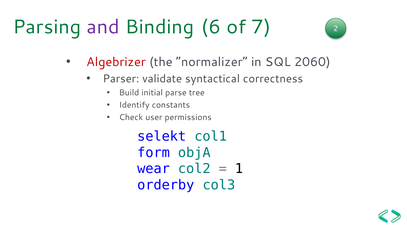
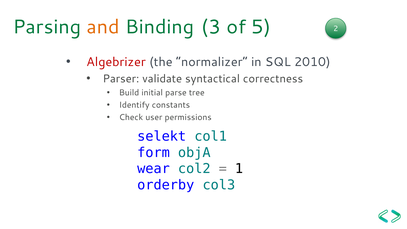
and colour: purple -> orange
6: 6 -> 3
7: 7 -> 5
2060: 2060 -> 2010
